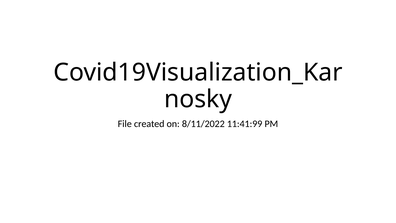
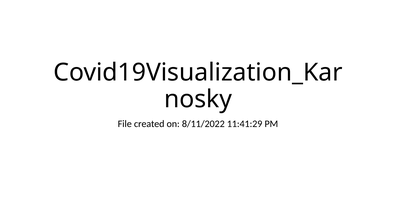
11:41:99: 11:41:99 -> 11:41:29
